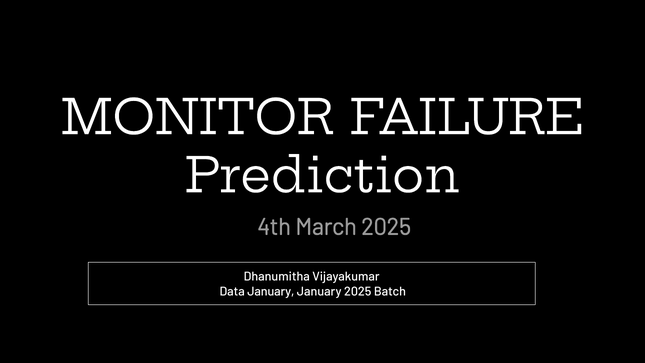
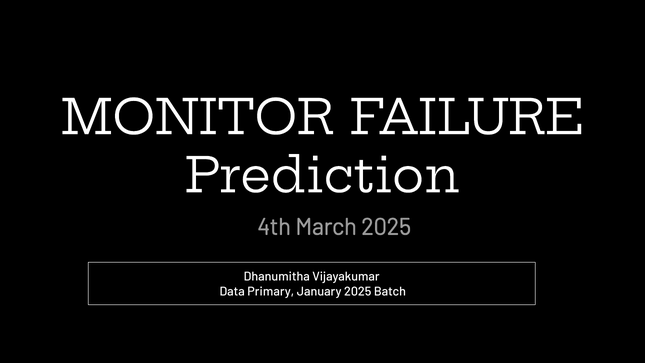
Data January: January -> Primary
